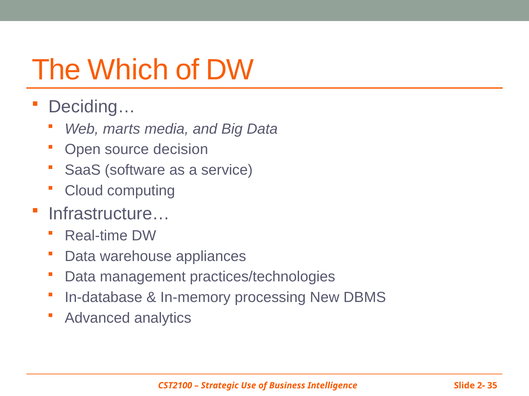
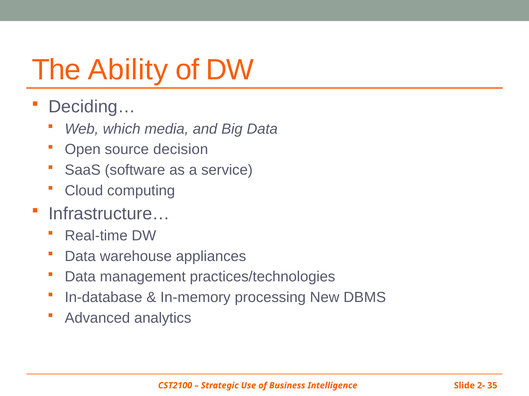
Which: Which -> Ability
marts: marts -> which
